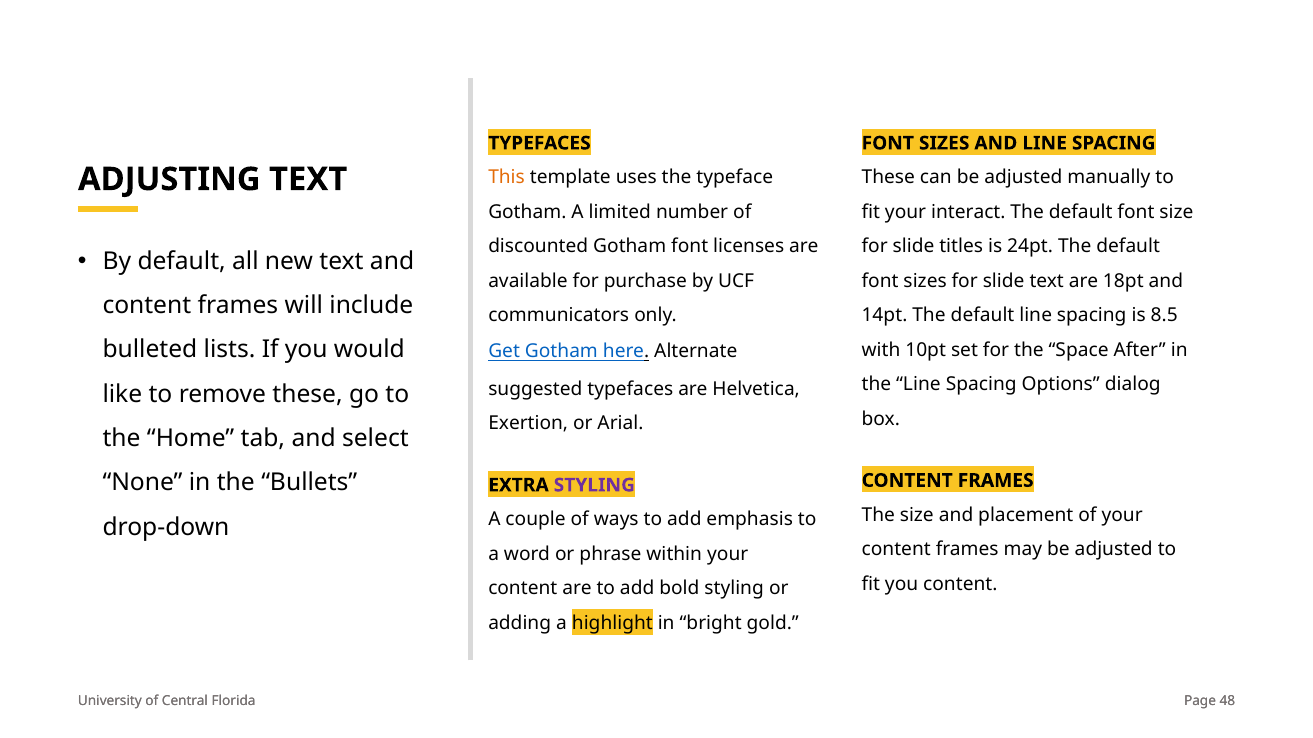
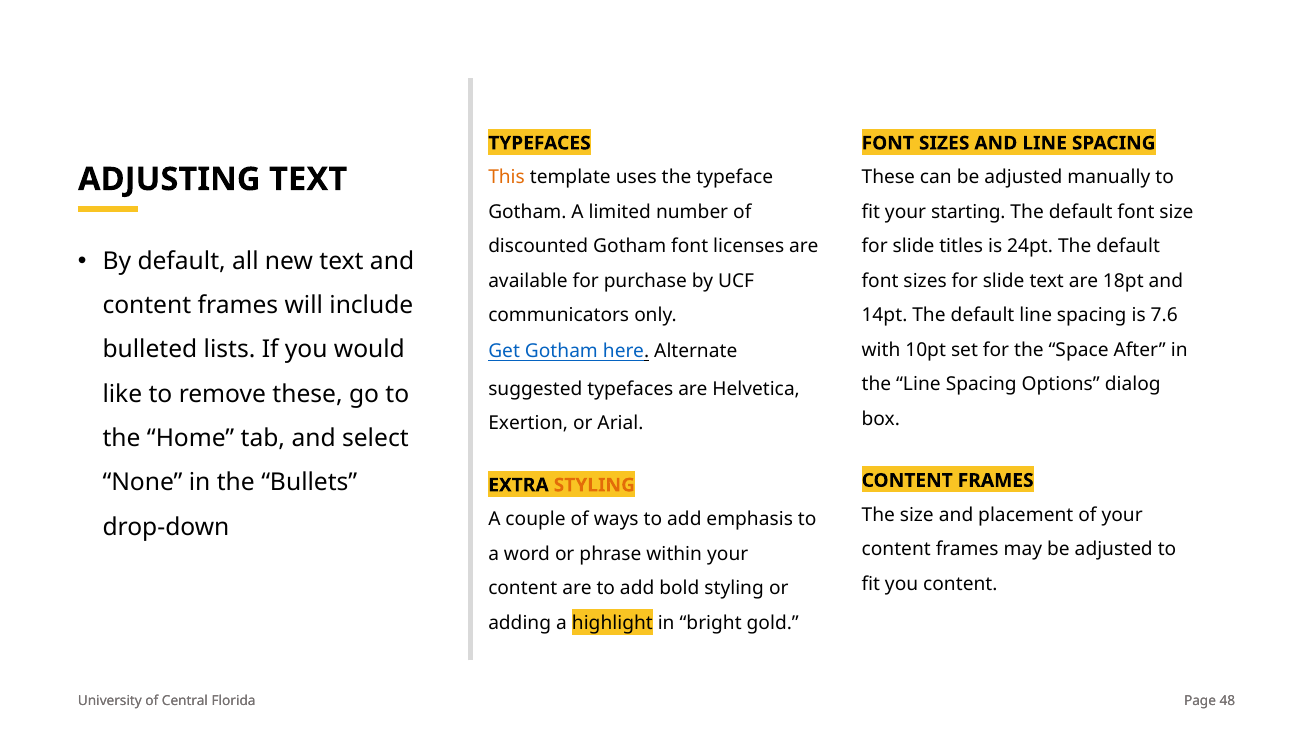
interact: interact -> starting
8.5: 8.5 -> 7.6
STYLING at (594, 486) colour: purple -> orange
